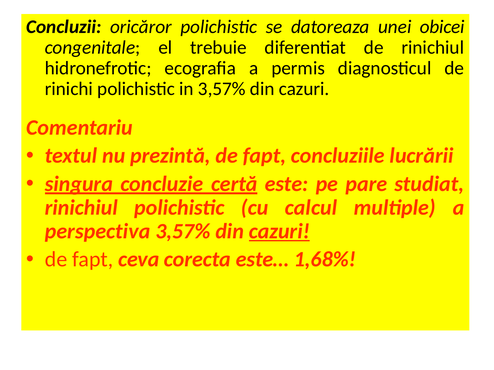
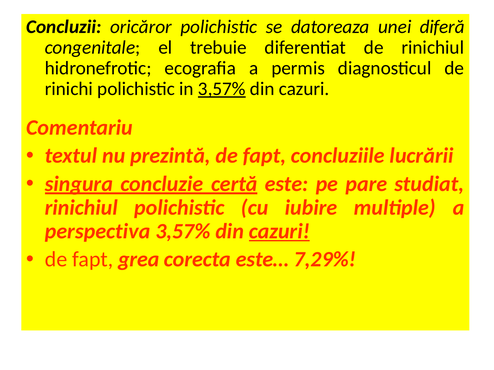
obicei: obicei -> diferă
3,57% at (222, 89) underline: none -> present
calcul: calcul -> iubire
ceva: ceva -> grea
1,68%: 1,68% -> 7,29%
